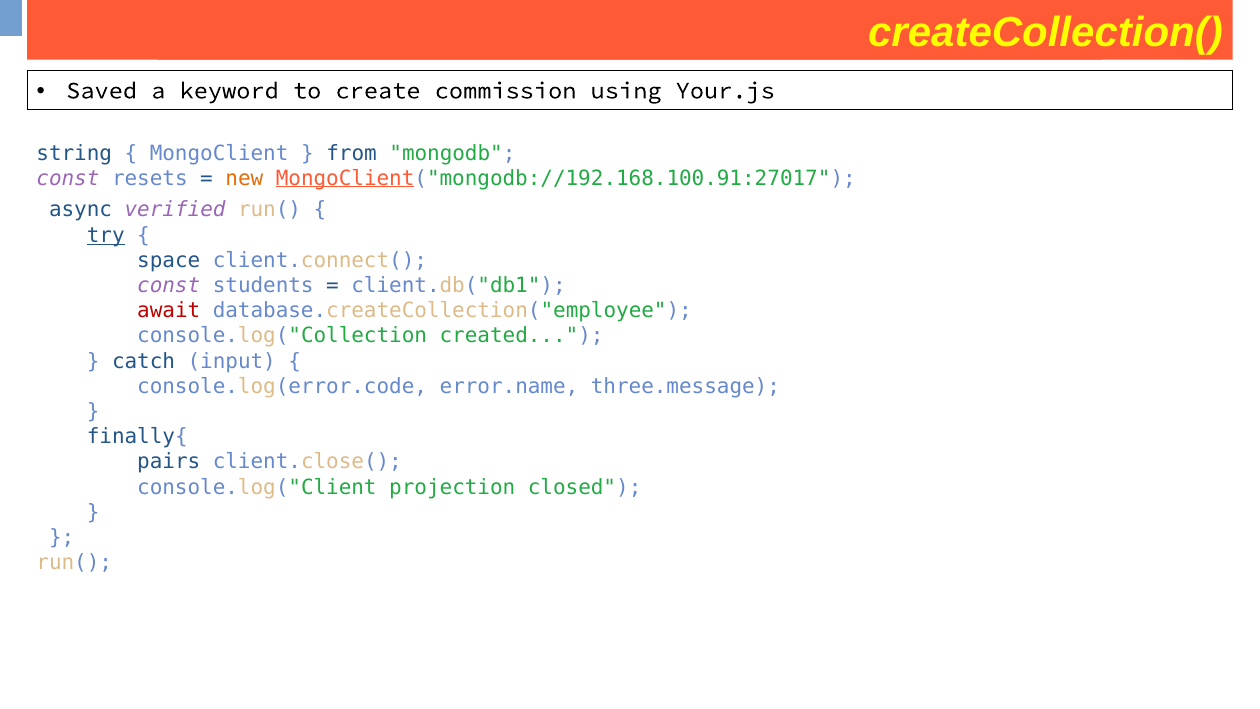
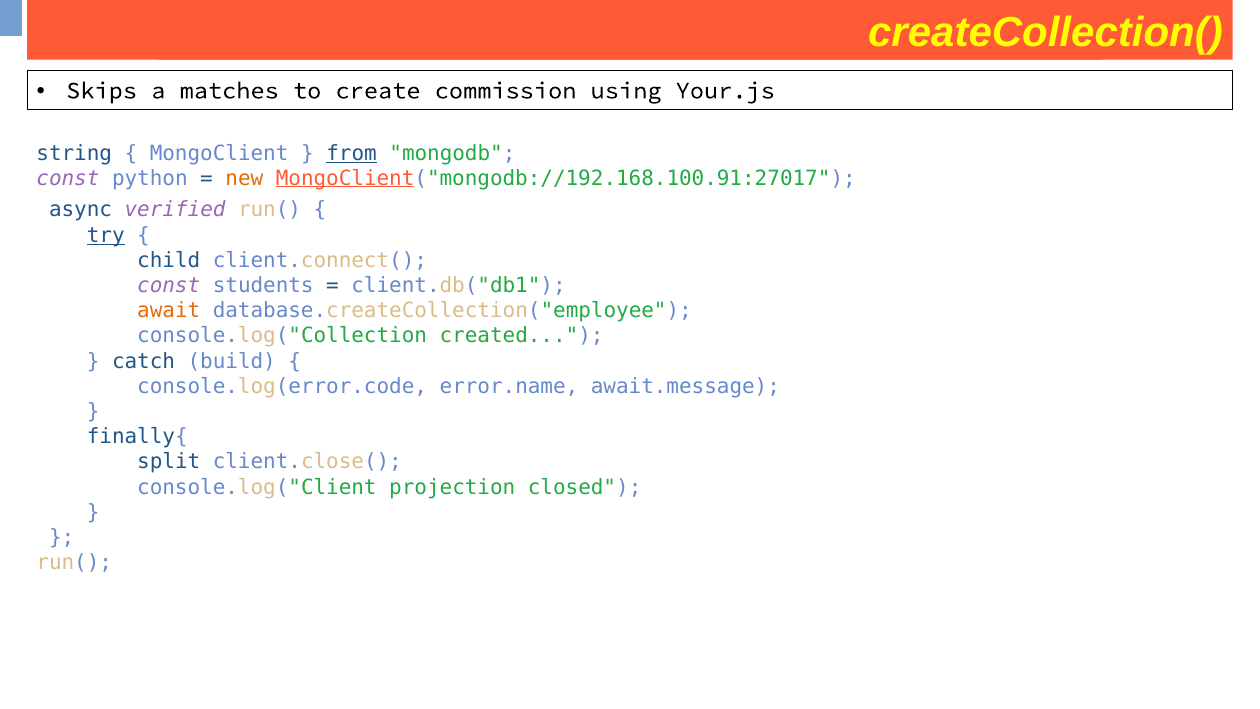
Saved: Saved -> Skips
keyword: keyword -> matches
from underline: none -> present
resets: resets -> python
space: space -> child
await colour: red -> orange
input: input -> build
three.message: three.message -> await.message
pairs: pairs -> split
